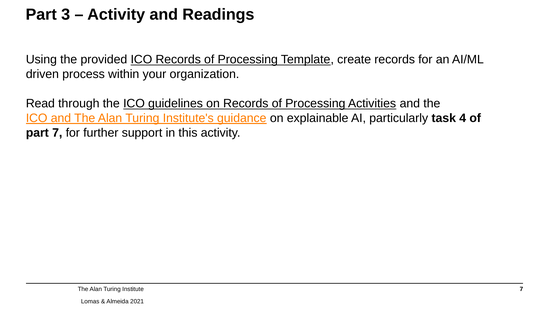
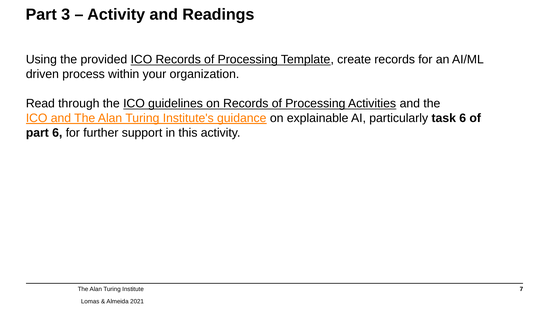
task 4: 4 -> 6
part 7: 7 -> 6
